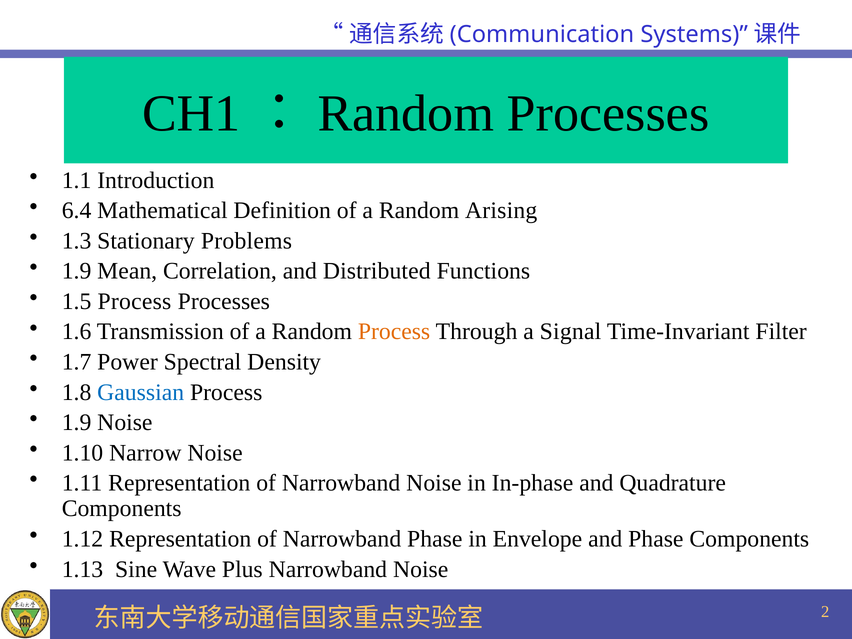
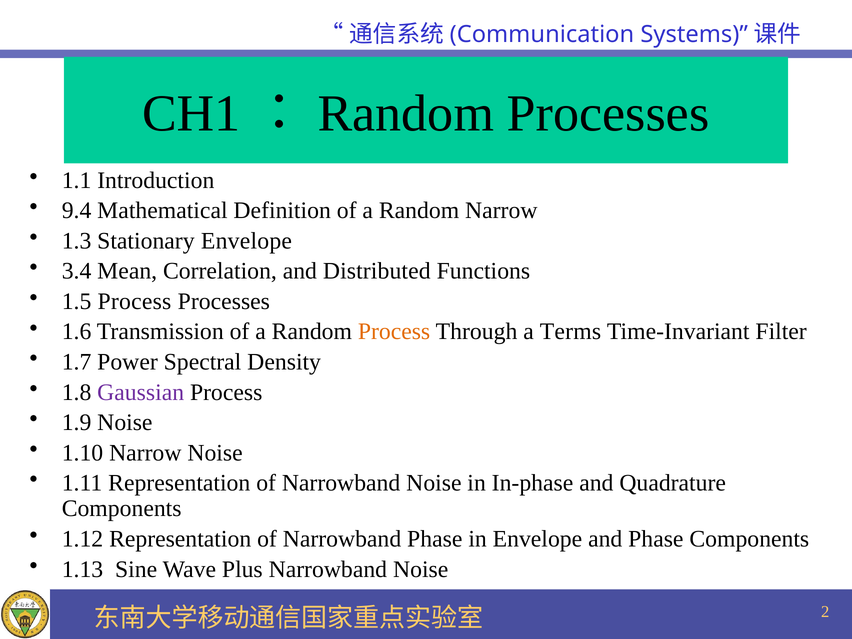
6.4: 6.4 -> 9.4
Random Arising: Arising -> Narrow
Stationary Problems: Problems -> Envelope
1.9 at (77, 271): 1.9 -> 3.4
Signal: Signal -> Terms
Gaussian colour: blue -> purple
